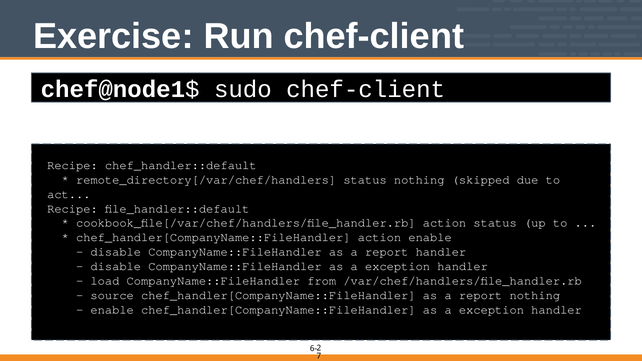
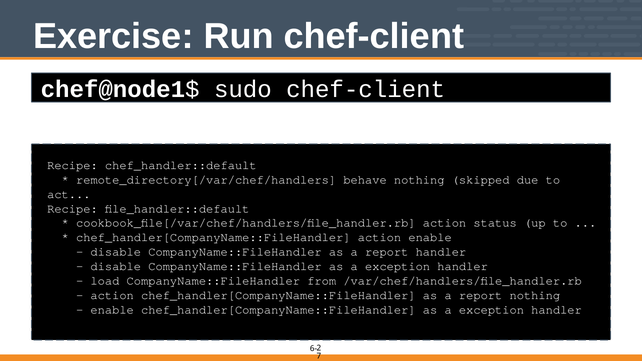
remote_directory[/var/chef/handlers status: status -> behave
source at (112, 295): source -> action
